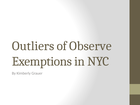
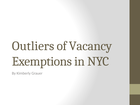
Observe: Observe -> Vacancy
